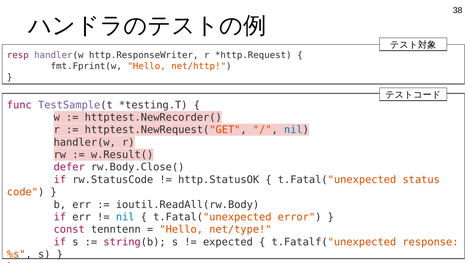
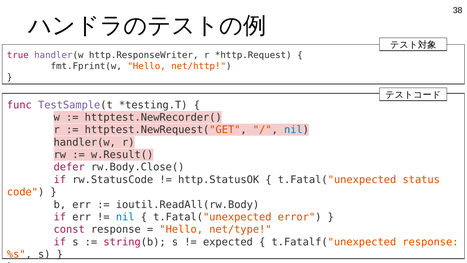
resp: resp -> true
const tenntenn: tenntenn -> response
